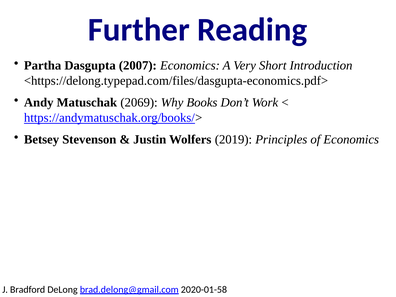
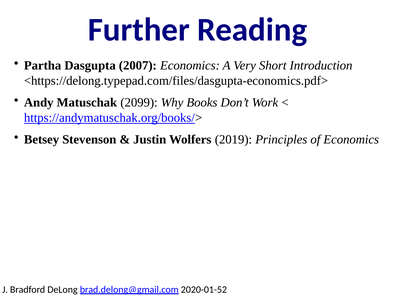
2069: 2069 -> 2099
2020-01-58: 2020-01-58 -> 2020-01-52
